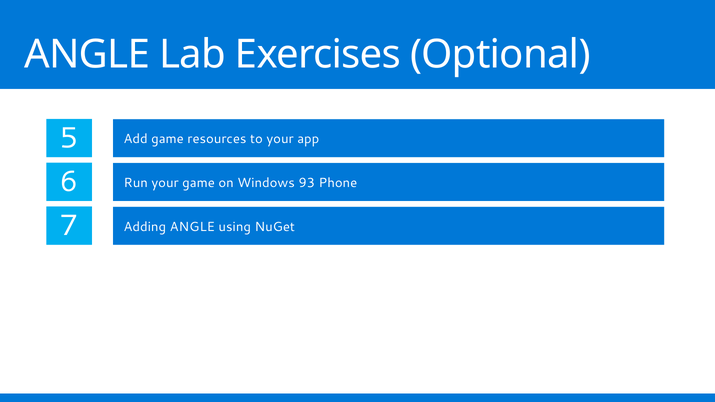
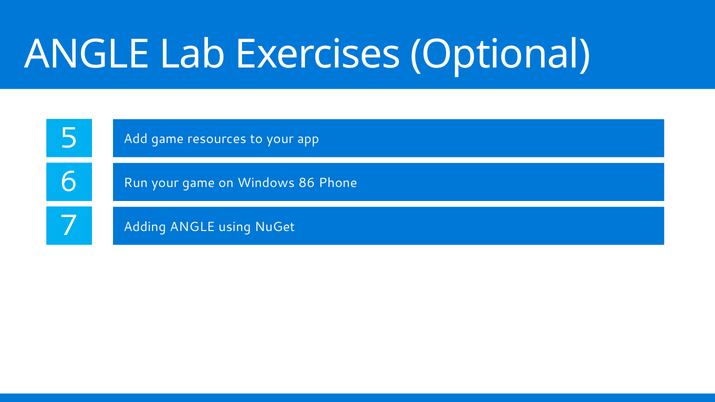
93: 93 -> 86
